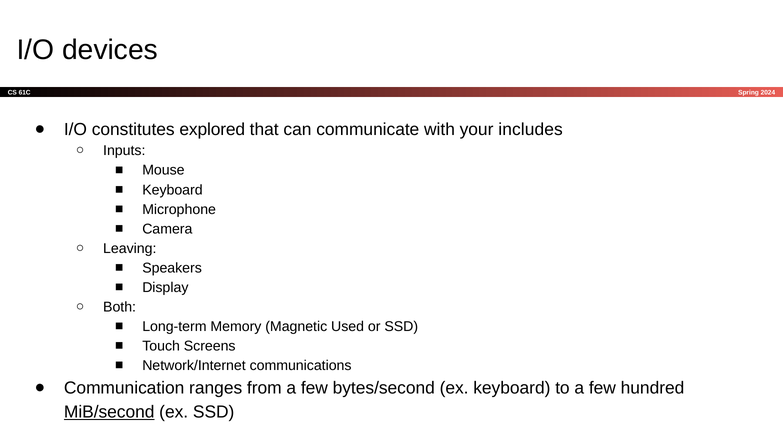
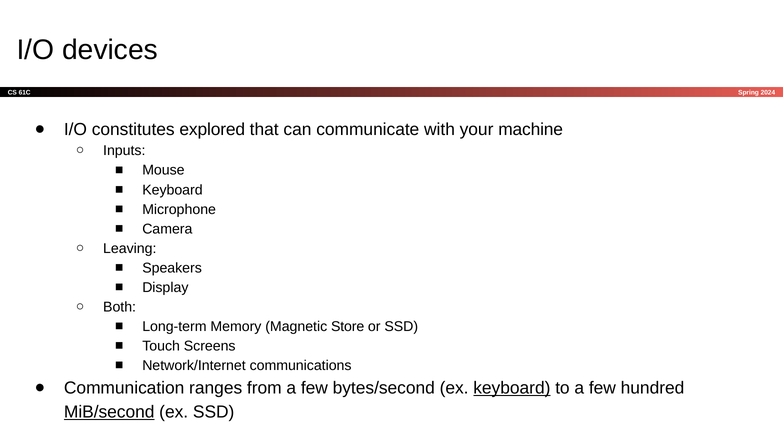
includes: includes -> machine
Used: Used -> Store
keyboard at (512, 387) underline: none -> present
